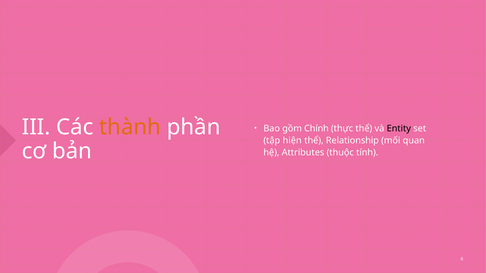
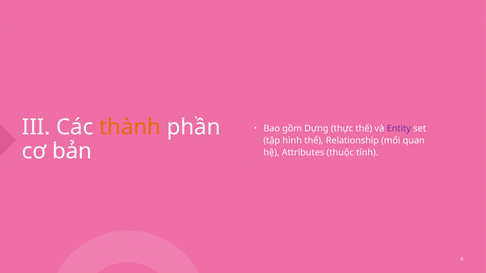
Chính: Chính -> Dựng
Entity colour: black -> purple
hiện: hiện -> hình
